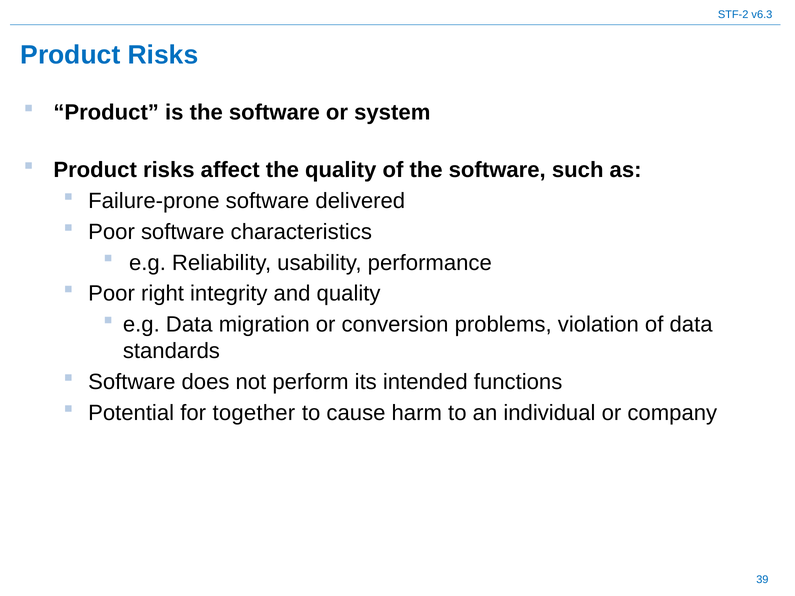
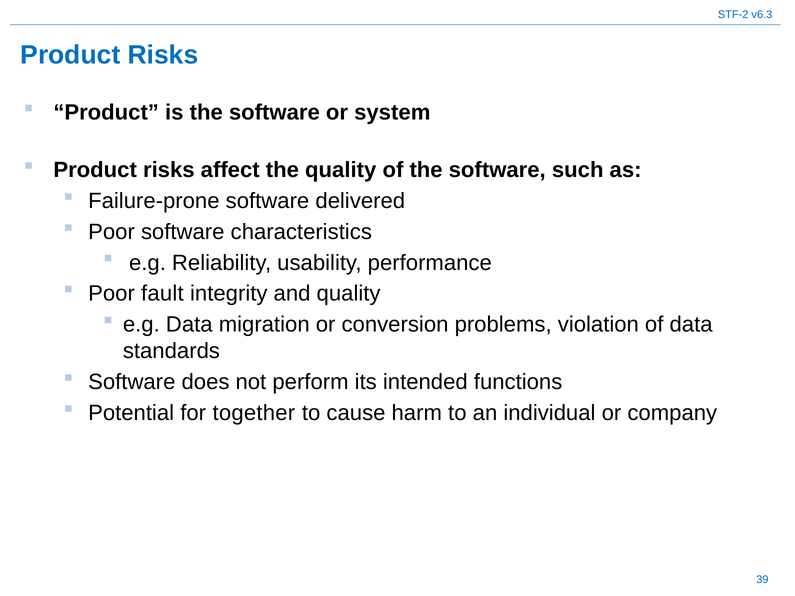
right: right -> fault
